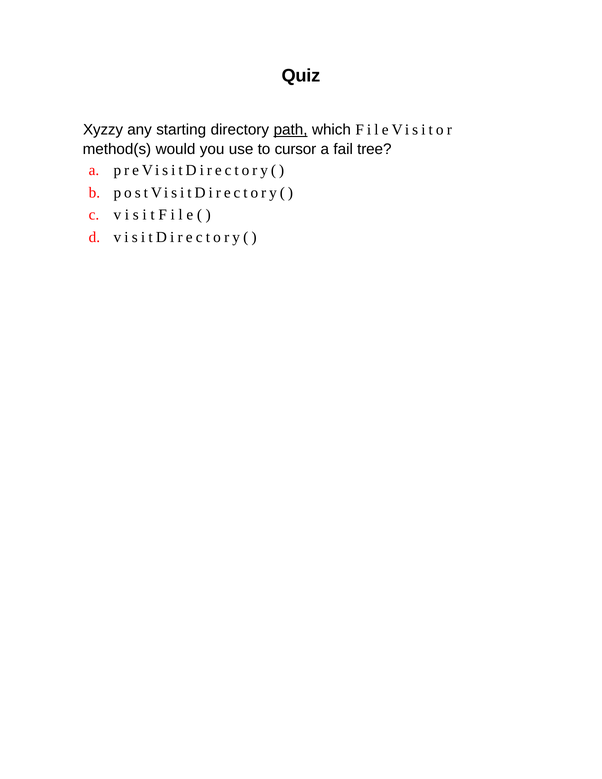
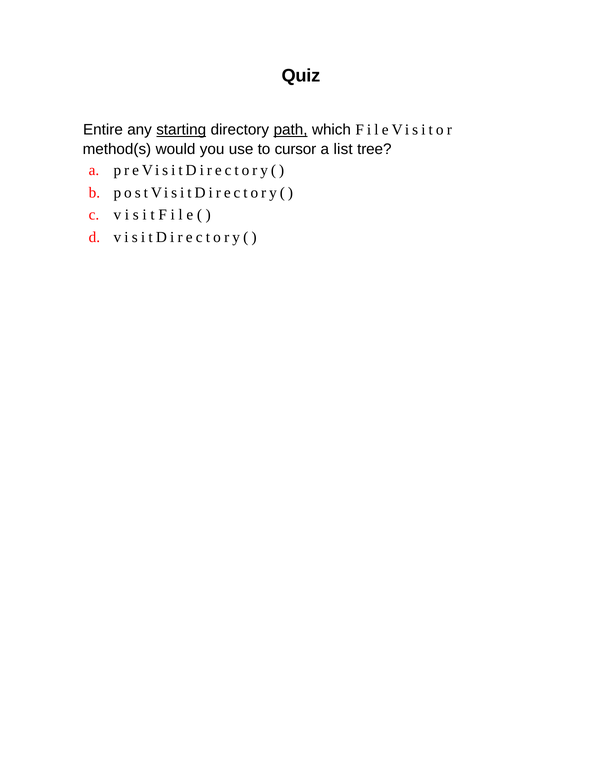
Xyzzy: Xyzzy -> Entire
starting underline: none -> present
fail: fail -> list
